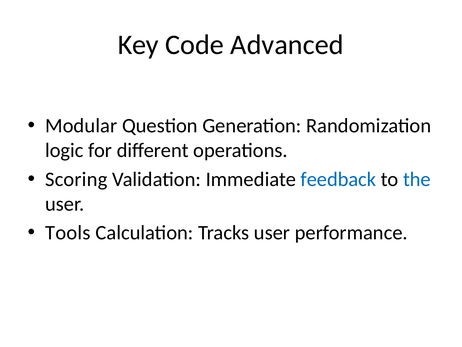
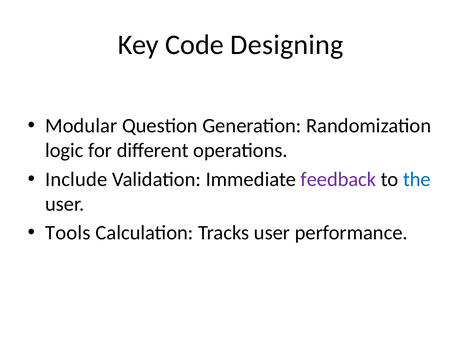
Advanced: Advanced -> Designing
Scoring: Scoring -> Include
feedback colour: blue -> purple
